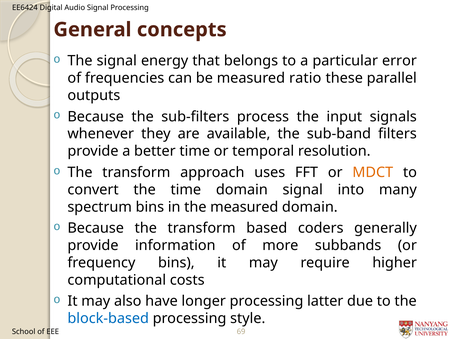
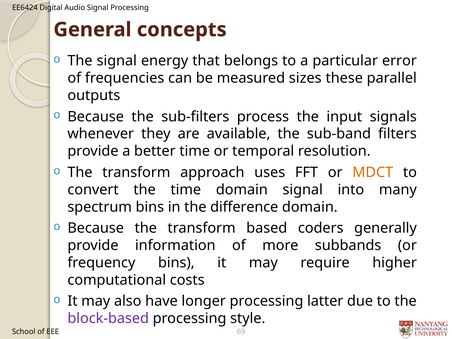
ratio: ratio -> sizes
the measured: measured -> difference
block-based colour: blue -> purple
